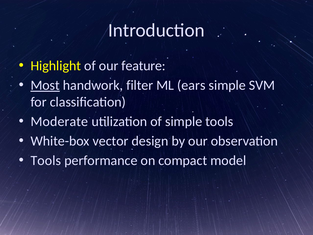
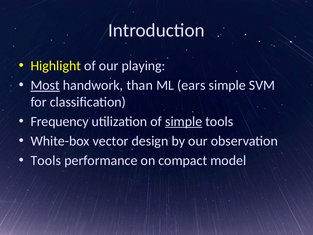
feature: feature -> playing
filter: filter -> than
Moderate: Moderate -> Frequency
simple at (184, 121) underline: none -> present
